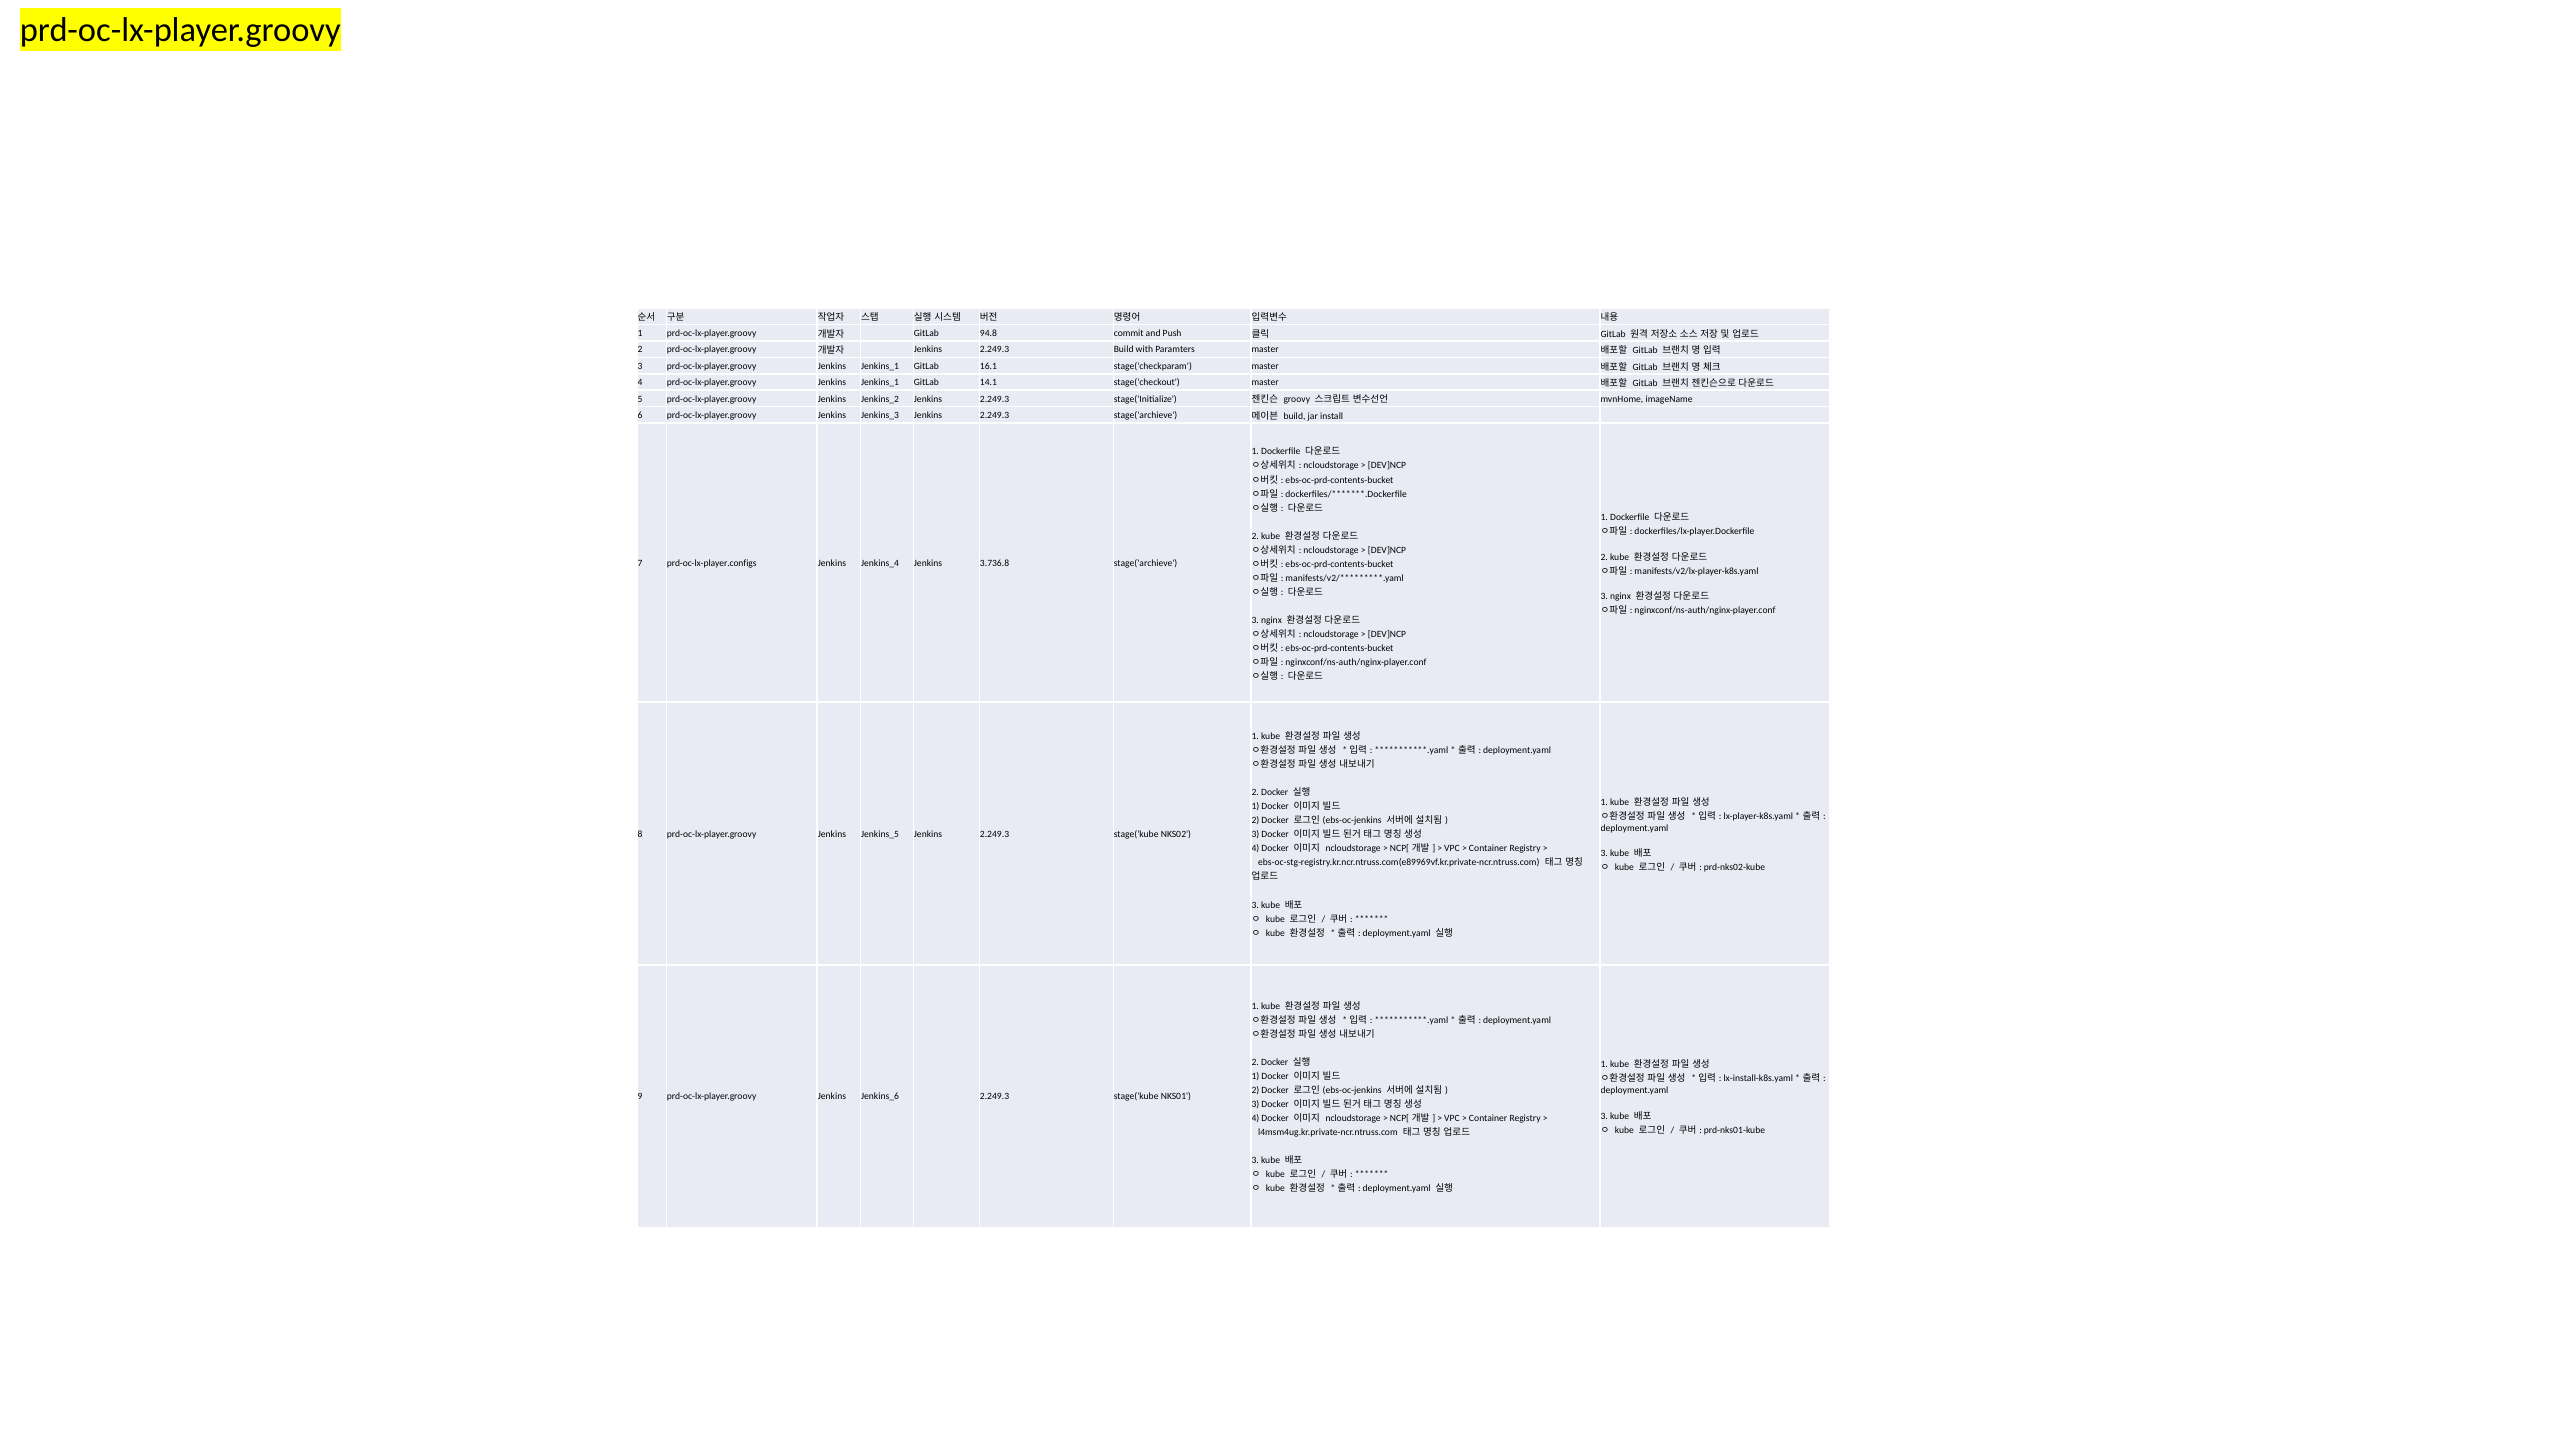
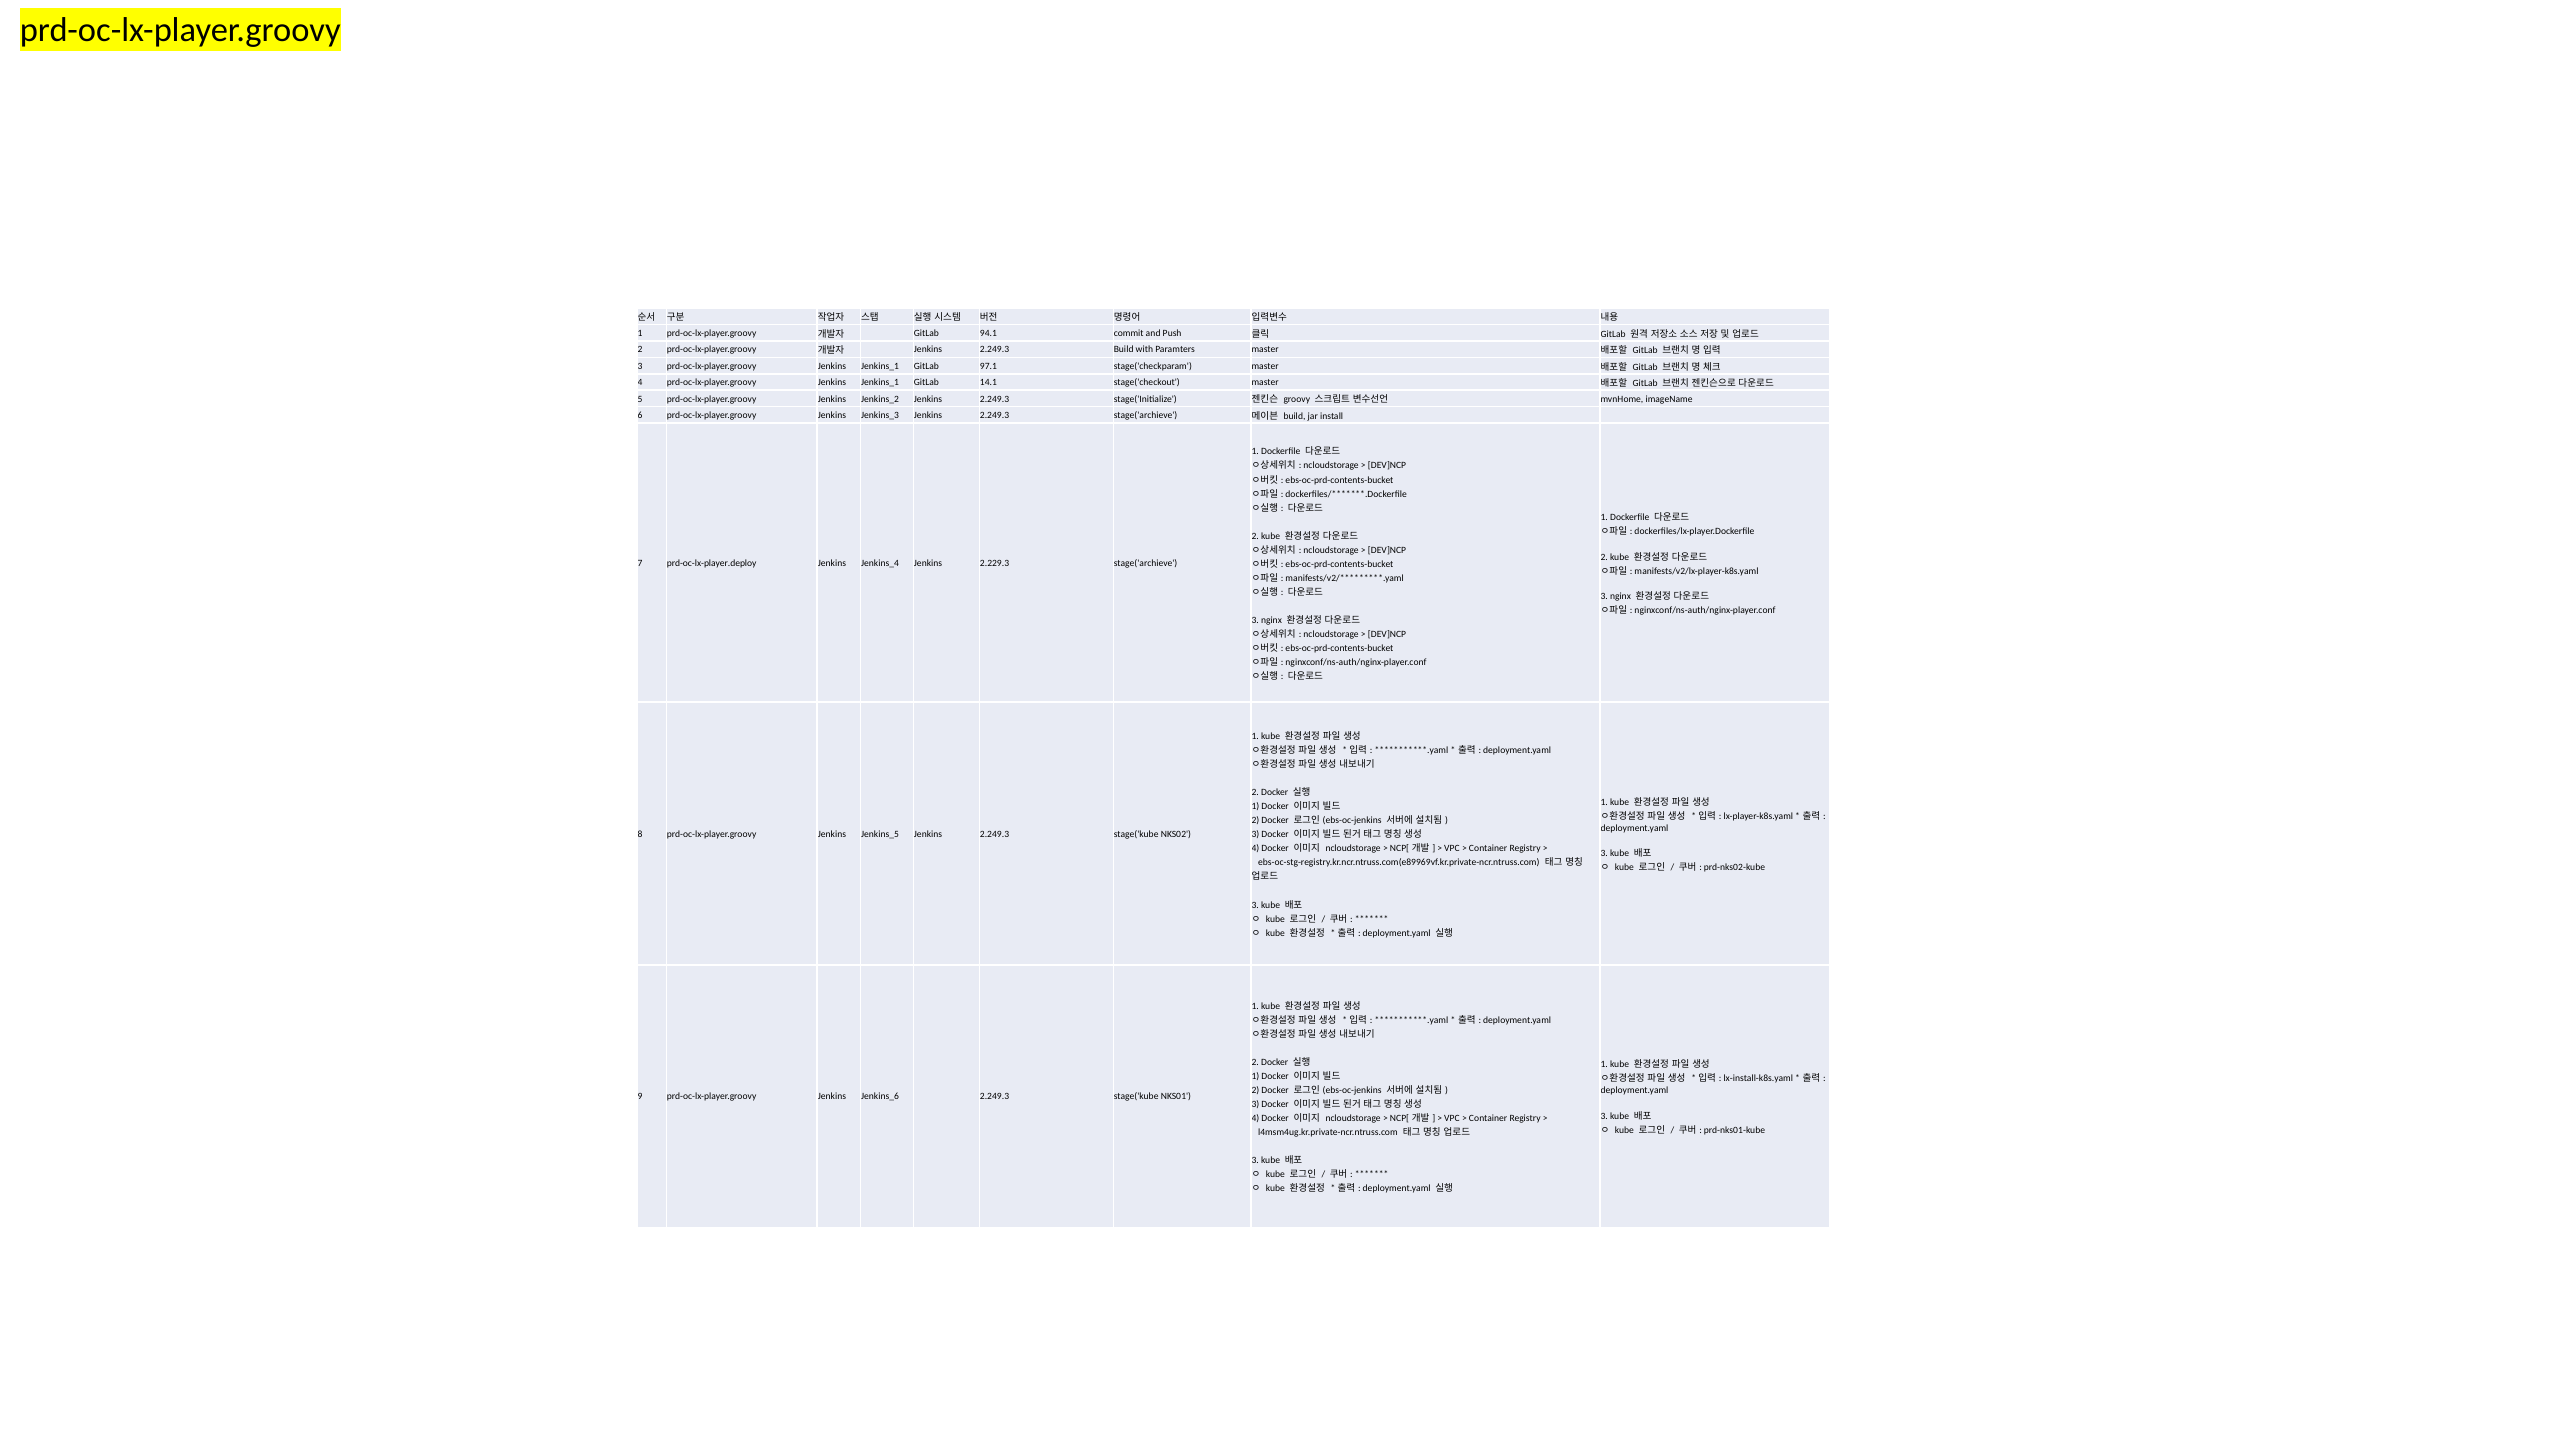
94.8: 94.8 -> 94.1
16.1: 16.1 -> 97.1
prd-oc-lx-player.configs: prd-oc-lx-player.configs -> prd-oc-lx-player.deploy
3.736.8: 3.736.8 -> 2.229.3
